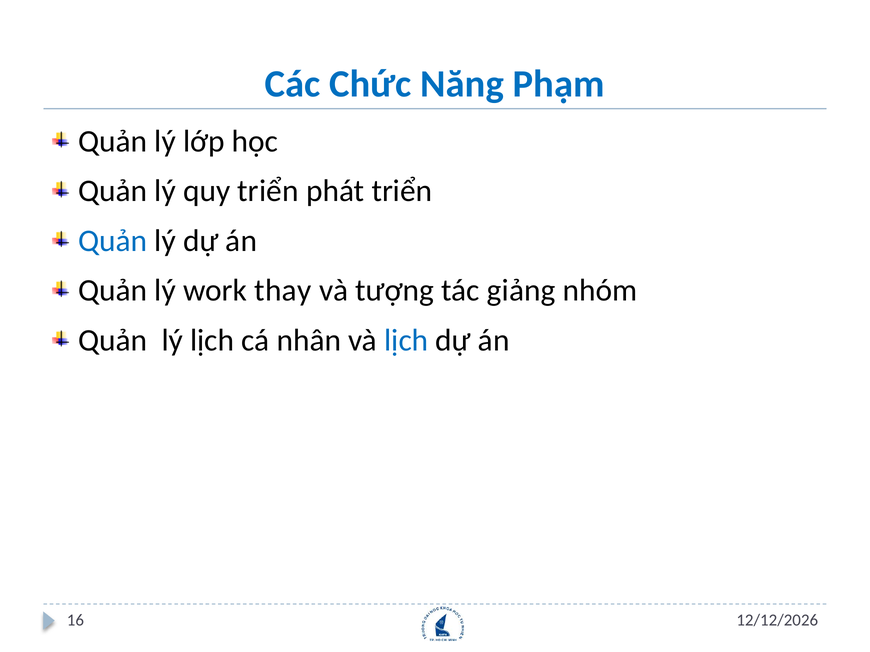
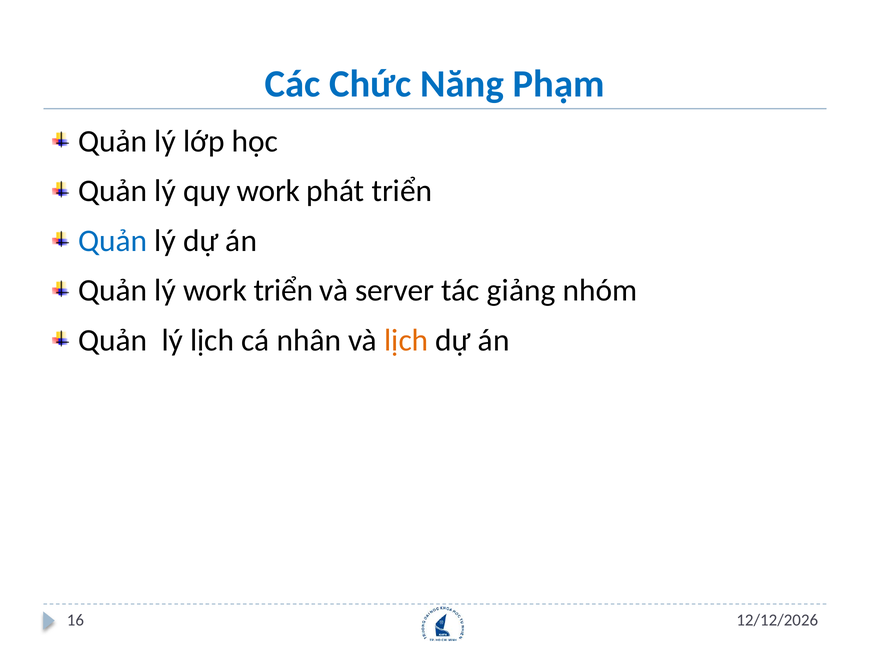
quy triển: triển -> work
work thay: thay -> triển
tượng: tượng -> server
lịch at (406, 340) colour: blue -> orange
